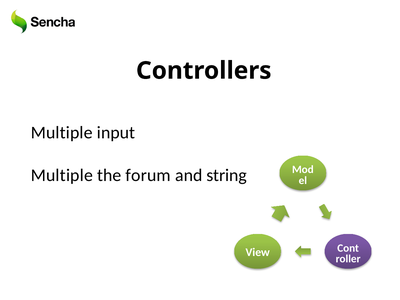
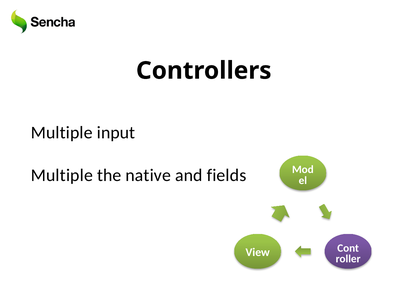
forum: forum -> native
string: string -> fields
